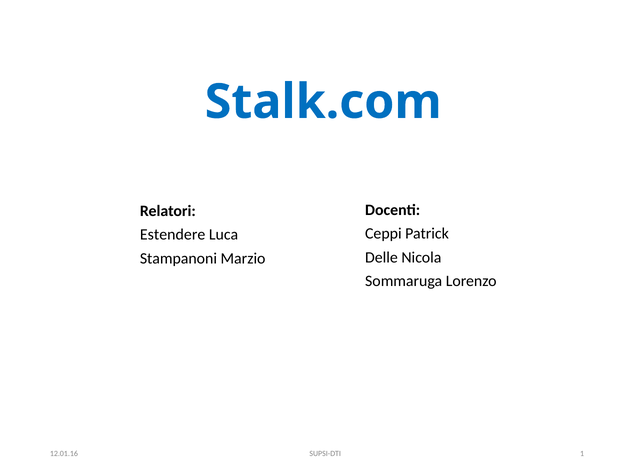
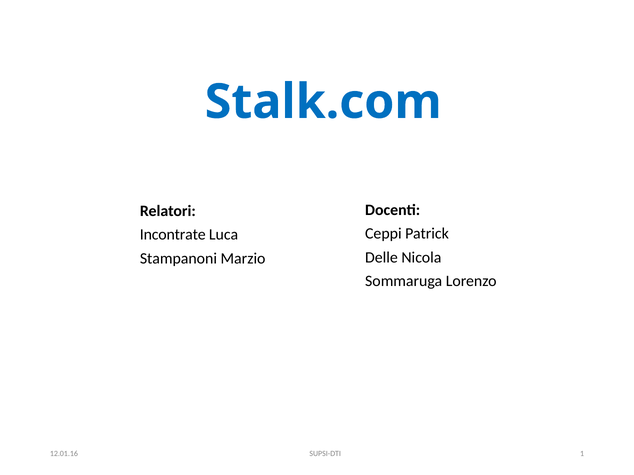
Estendere: Estendere -> Incontrate
